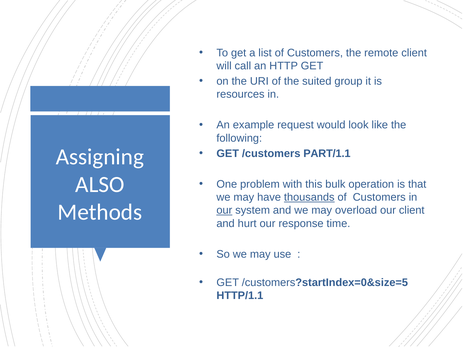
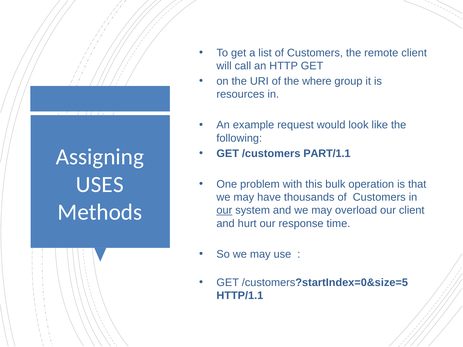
suited: suited -> where
ALSO: ALSO -> USES
thousands underline: present -> none
